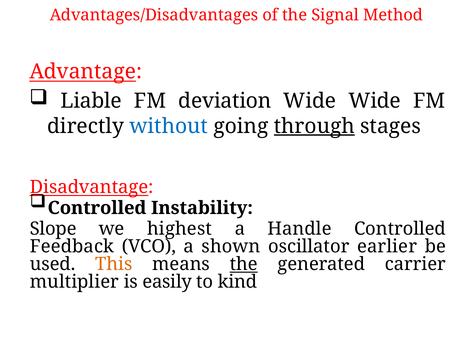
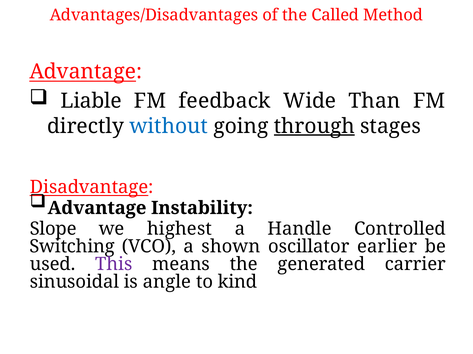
Signal: Signal -> Called
deviation: deviation -> feedback
Wide Wide: Wide -> Than
Controlled at (97, 208): Controlled -> Advantage
Feedback: Feedback -> Switching
This colour: orange -> purple
the at (244, 265) underline: present -> none
multiplier: multiplier -> sinusoidal
easily: easily -> angle
